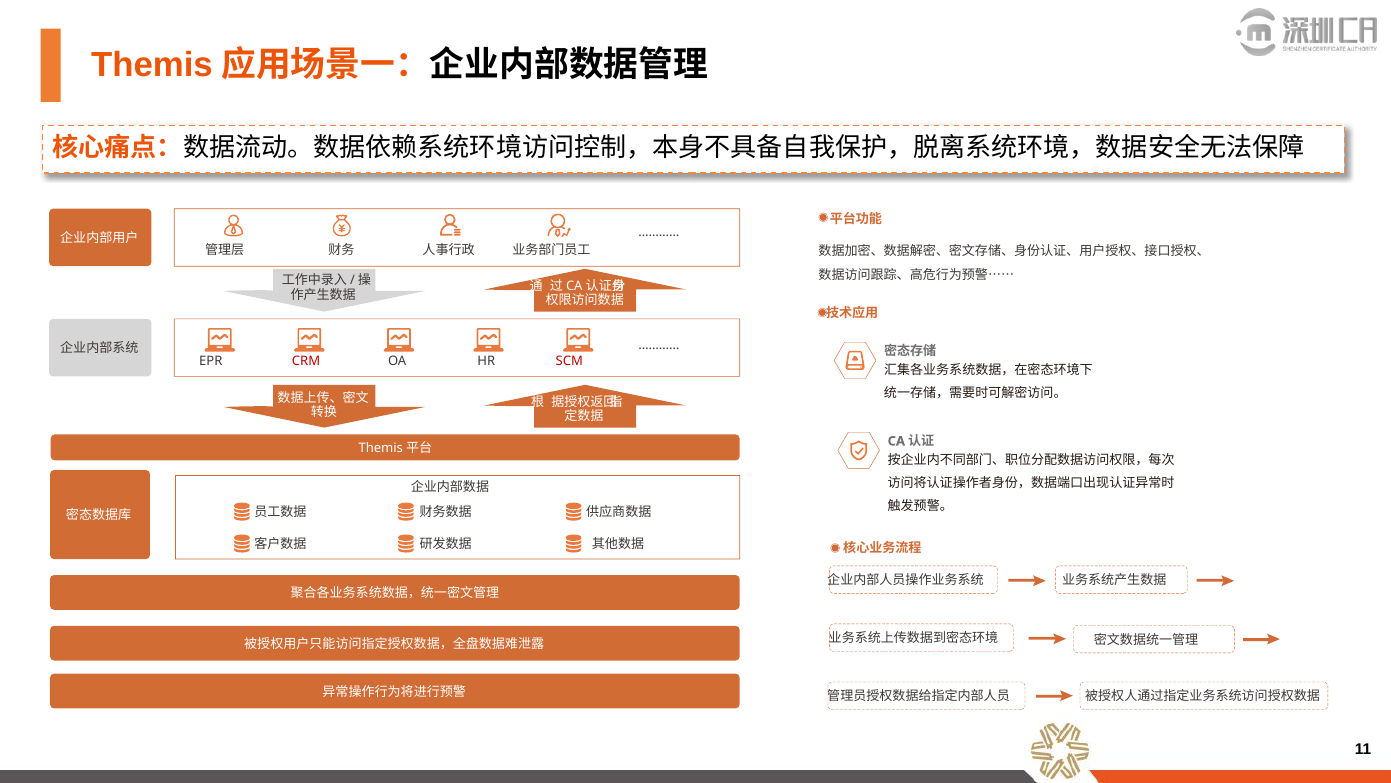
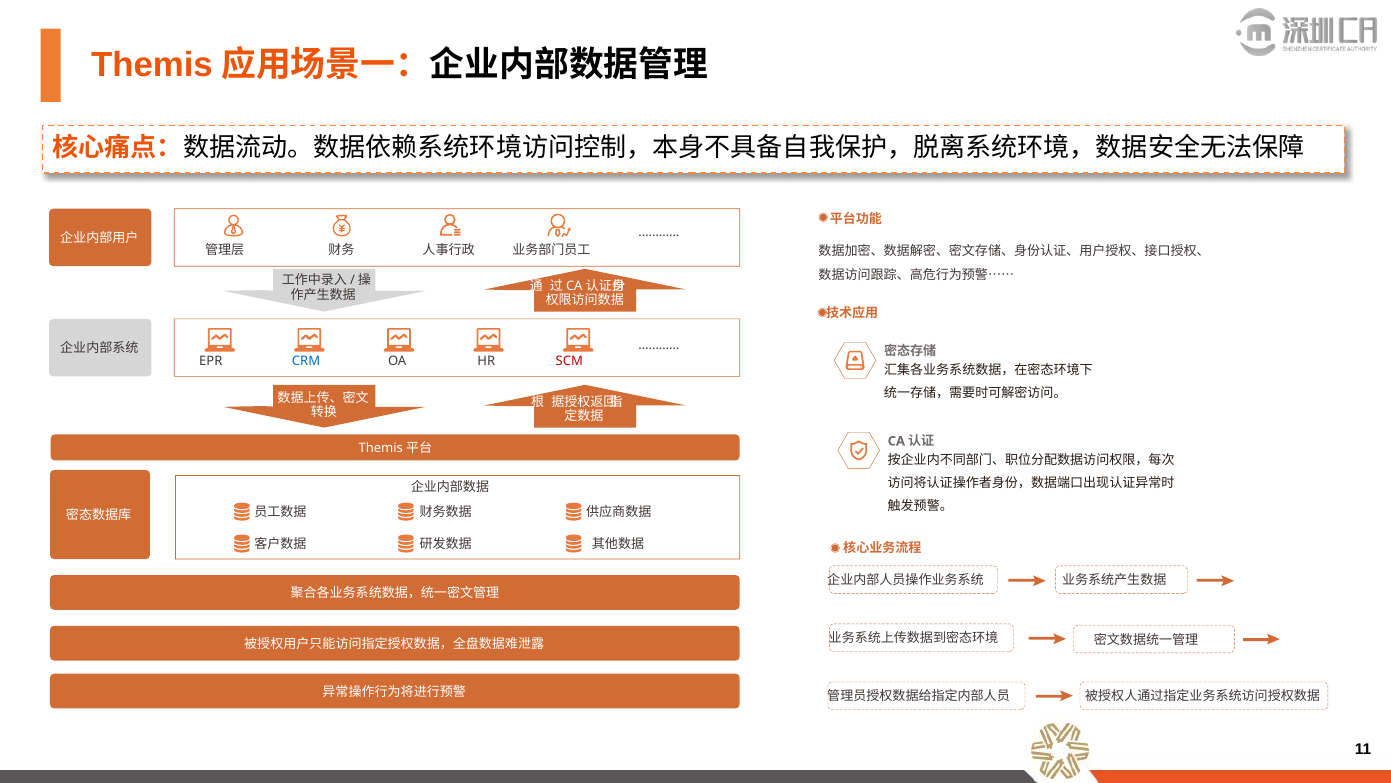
CRM colour: red -> blue
